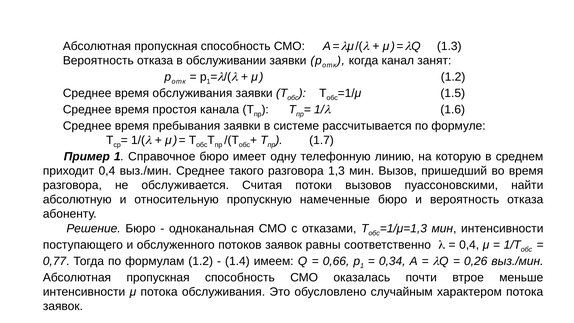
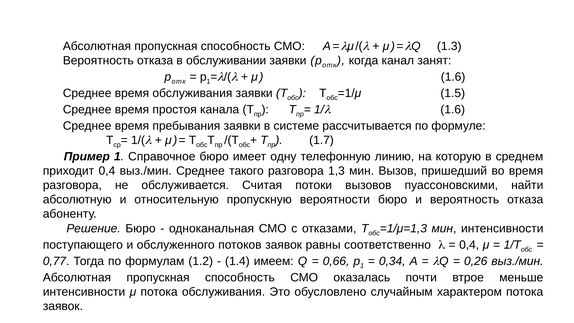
μ 1.2: 1.2 -> 1.6
намеченные: намеченные -> вероятности
